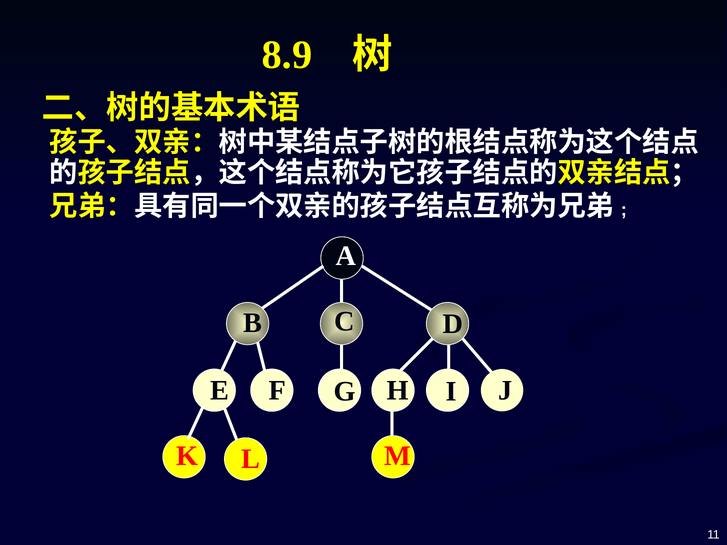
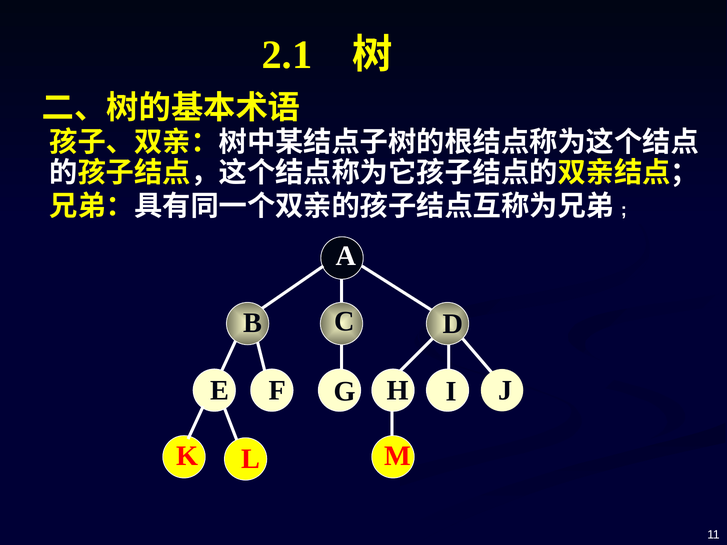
8.9: 8.9 -> 2.1
